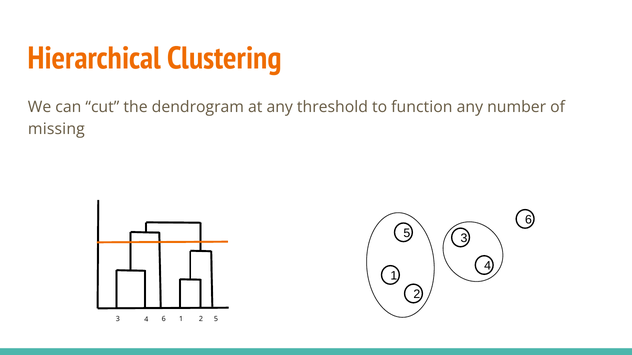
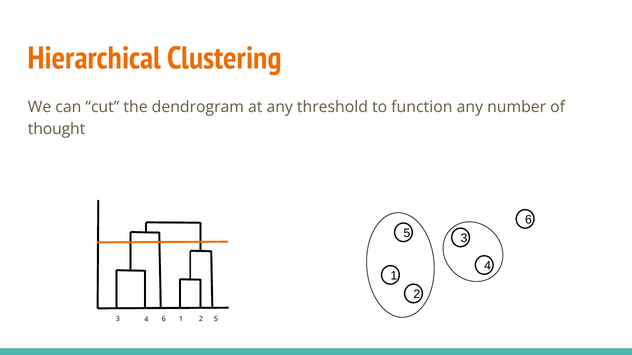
missing: missing -> thought
